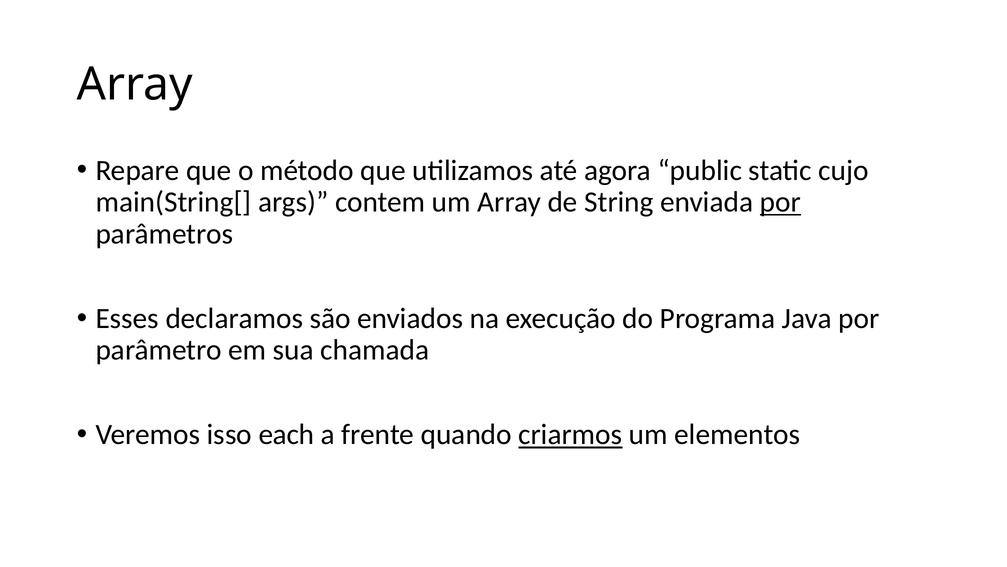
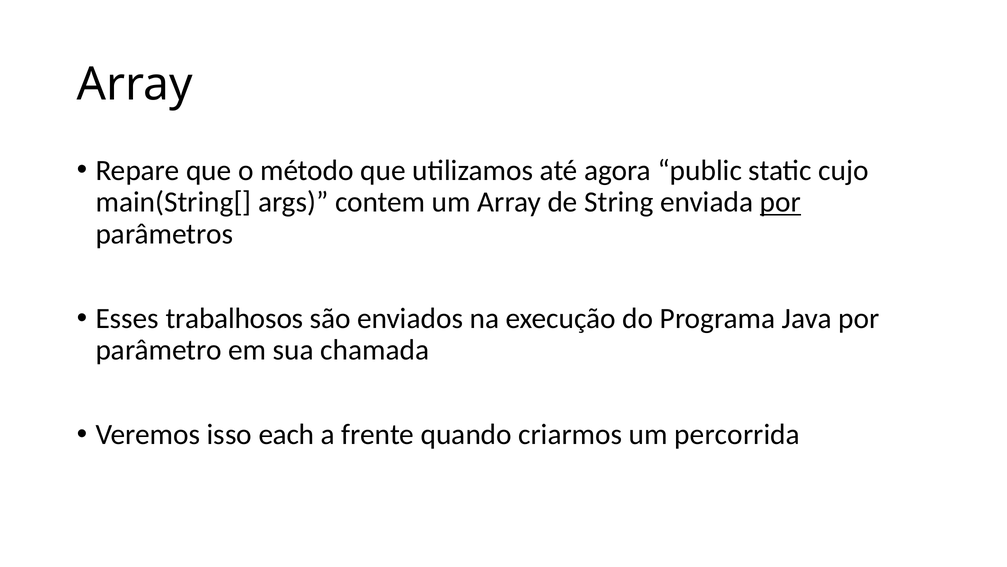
declaramos: declaramos -> trabalhosos
criarmos underline: present -> none
elementos: elementos -> percorrida
